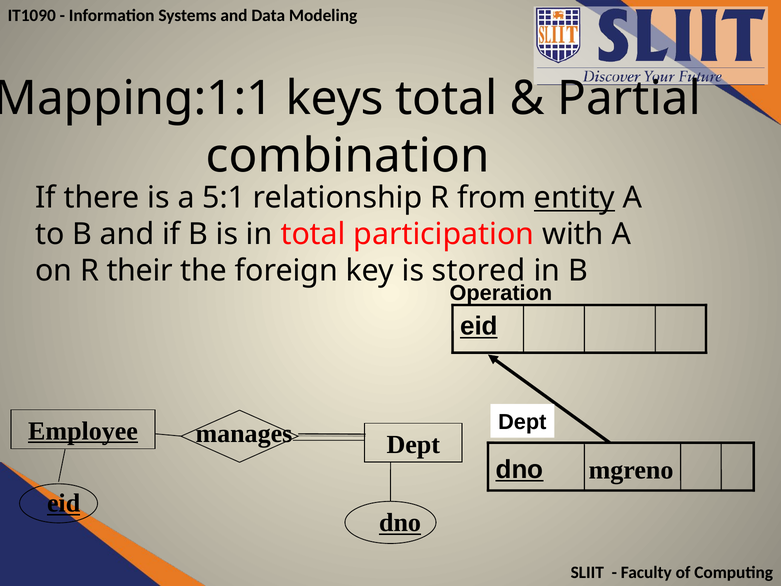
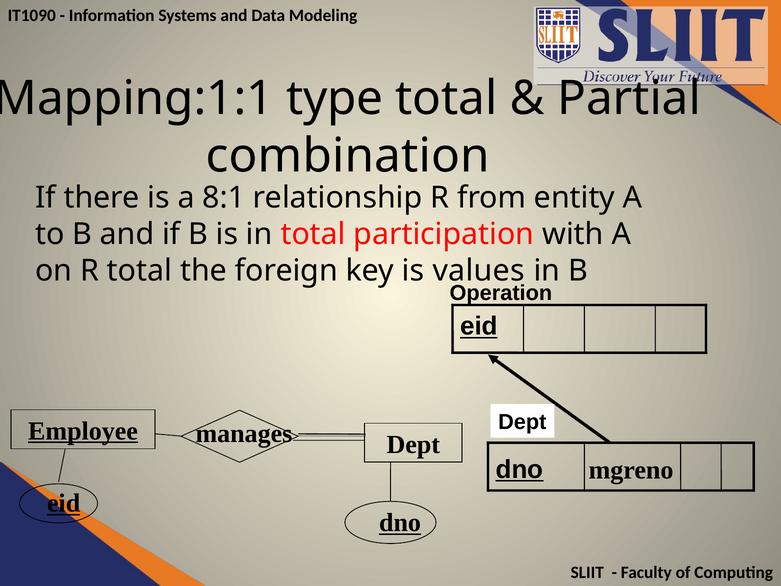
keys: keys -> type
5:1: 5:1 -> 8:1
entity underline: present -> none
R their: their -> total
stored: stored -> values
